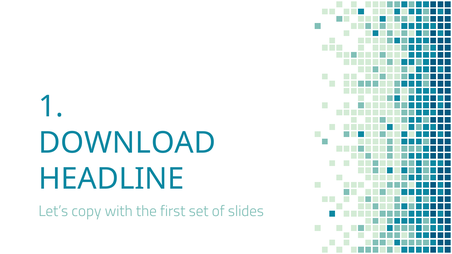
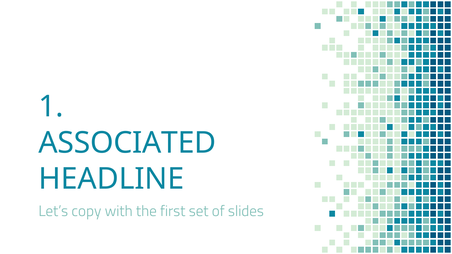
DOWNLOAD: DOWNLOAD -> ASSOCIATED
